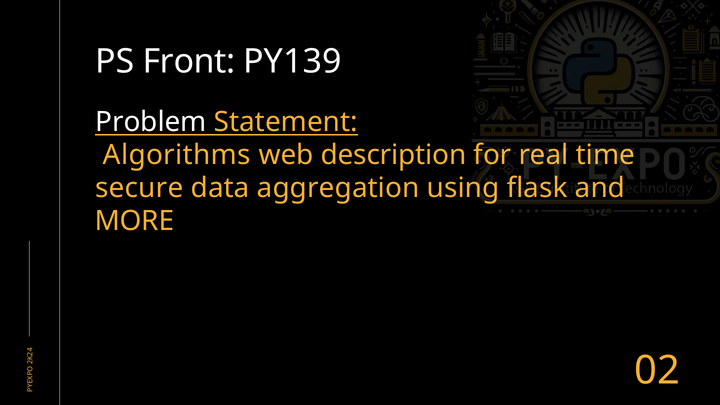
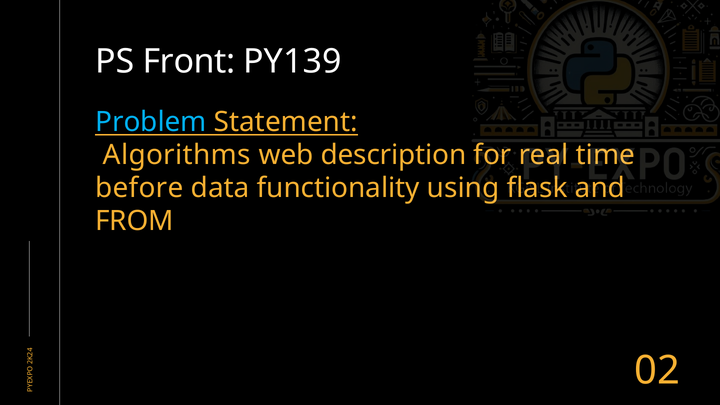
Problem colour: white -> light blue
secure: secure -> before
aggregation: aggregation -> functionality
MORE: MORE -> FROM
